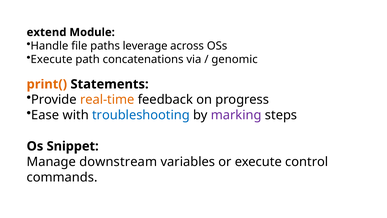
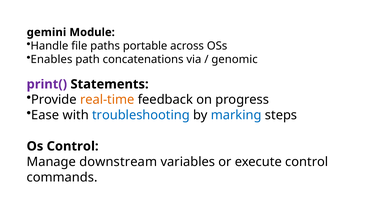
extend: extend -> gemini
leverage: leverage -> portable
Execute at (52, 59): Execute -> Enables
print( colour: orange -> purple
marking colour: purple -> blue
Os Snippet: Snippet -> Control
